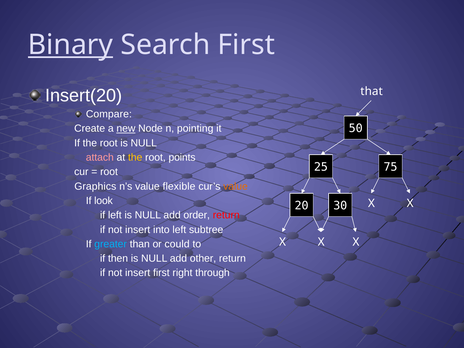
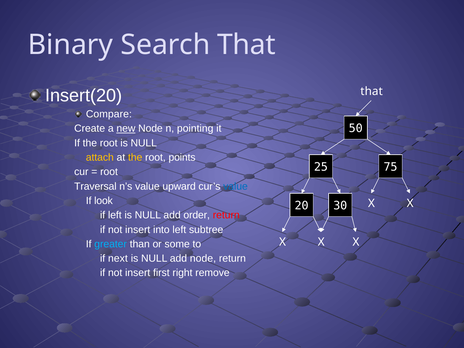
Binary underline: present -> none
Search First: First -> That
attach colour: pink -> yellow
Graphics: Graphics -> Traversal
flexible: flexible -> upward
value at (235, 186) colour: orange -> blue
could: could -> some
then: then -> next
add other: other -> node
through: through -> remove
